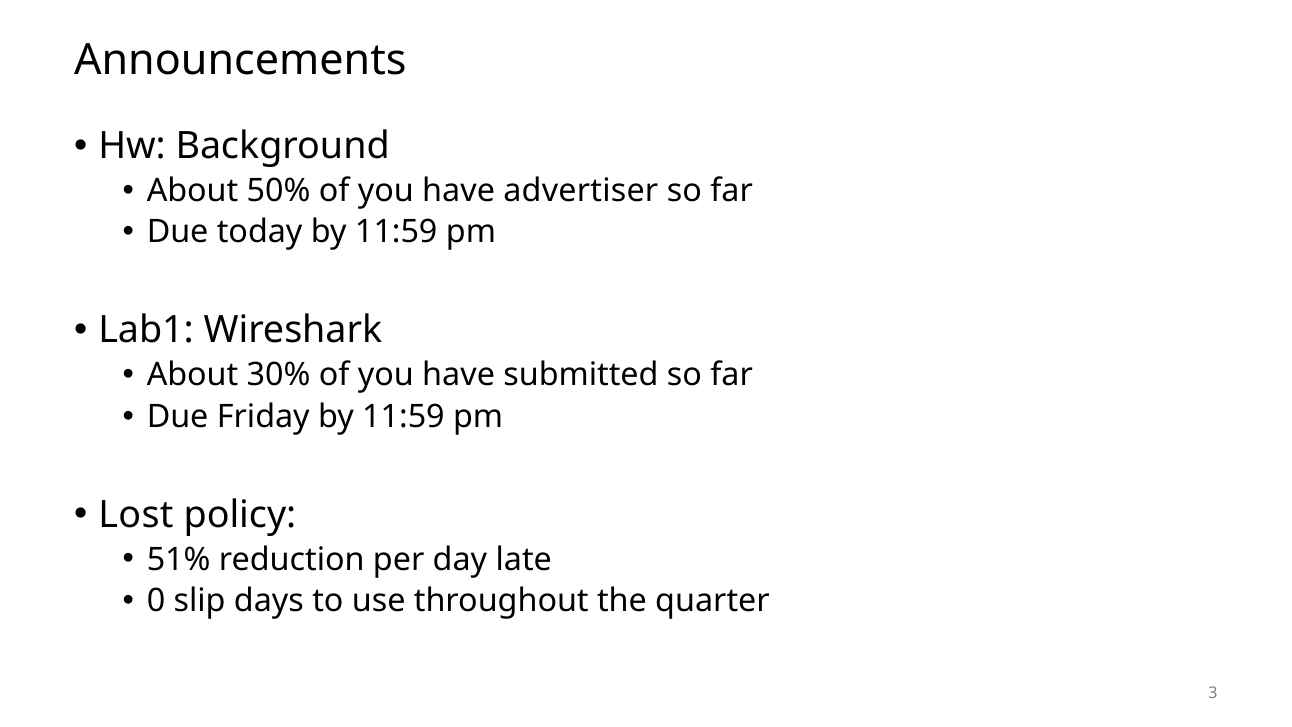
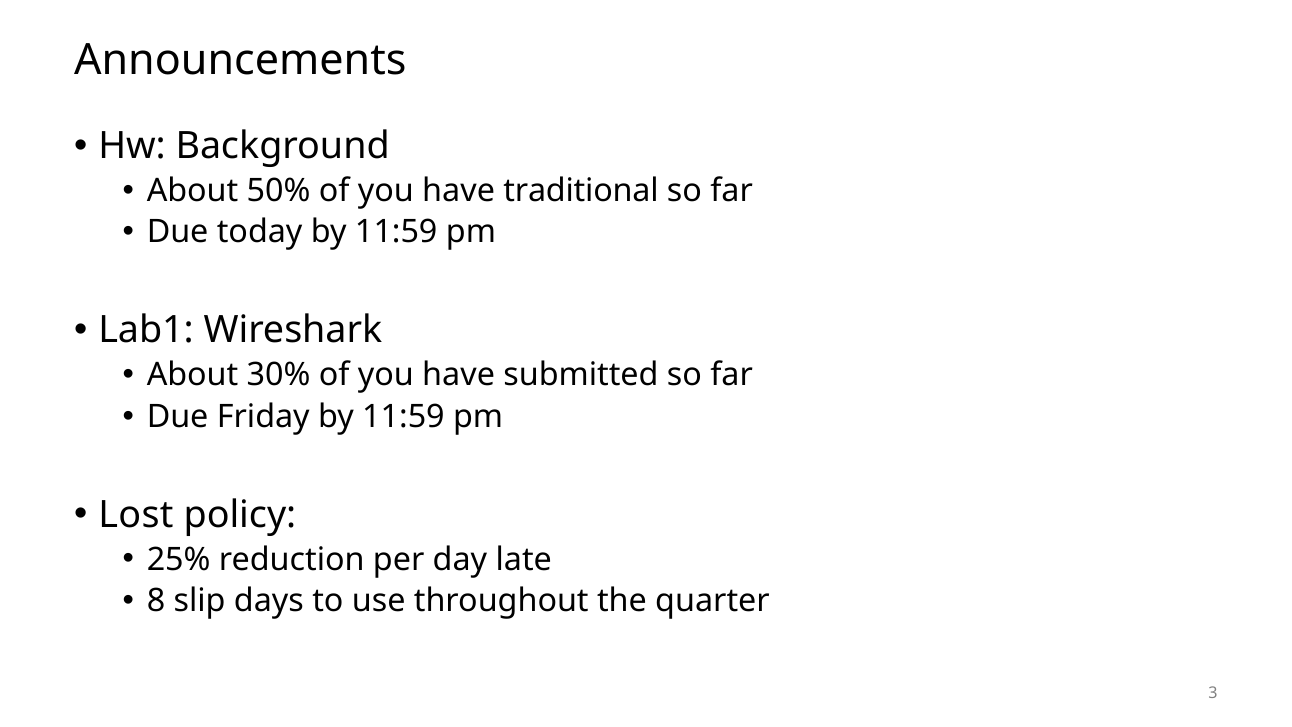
advertiser: advertiser -> traditional
51%: 51% -> 25%
0: 0 -> 8
